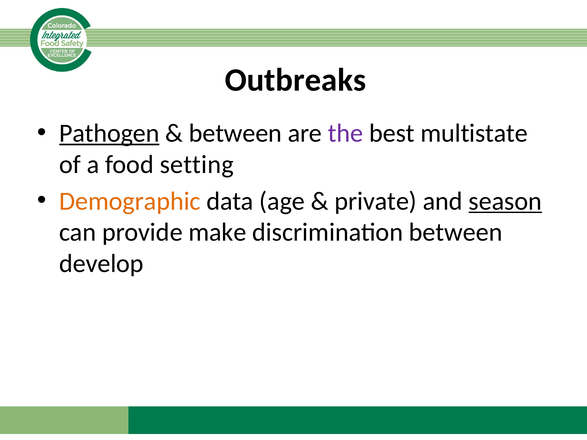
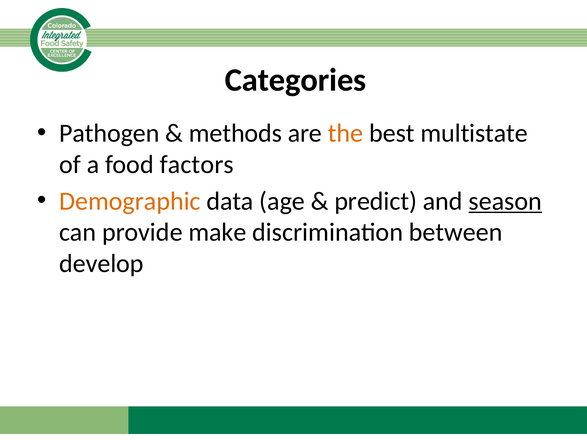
Outbreaks: Outbreaks -> Categories
Pathogen underline: present -> none
between at (235, 133): between -> methods
the colour: purple -> orange
setting: setting -> factors
private: private -> predict
